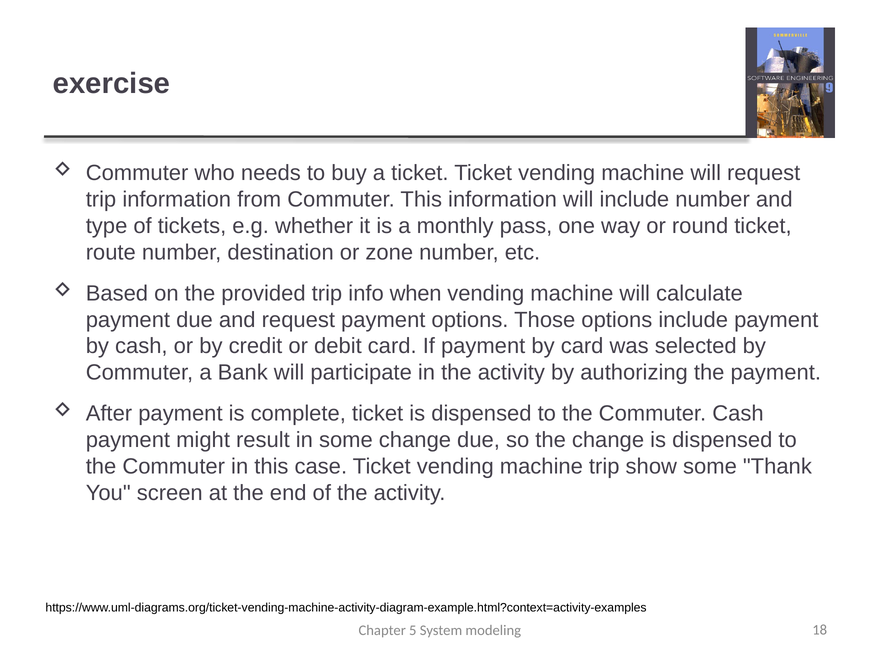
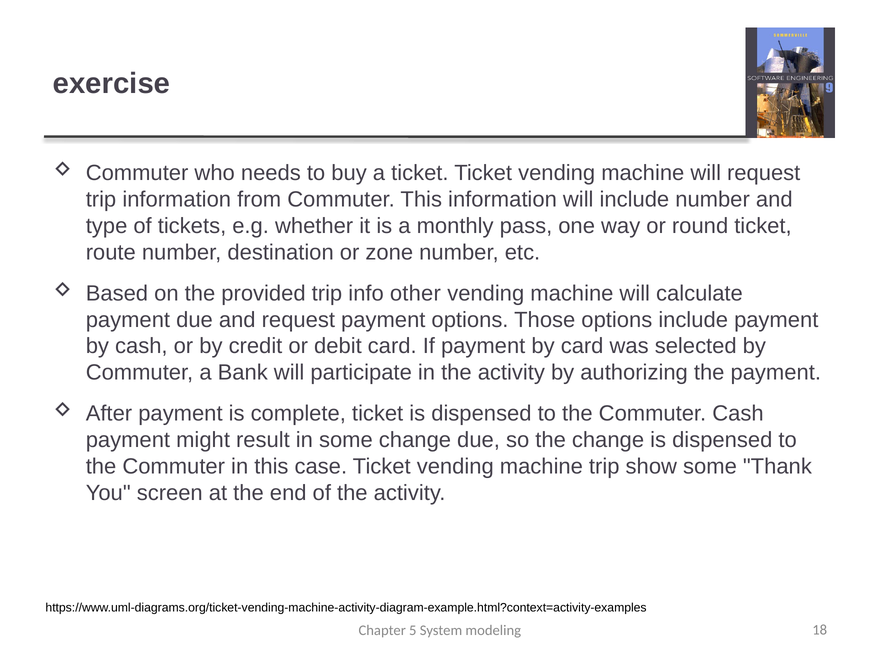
when: when -> other
